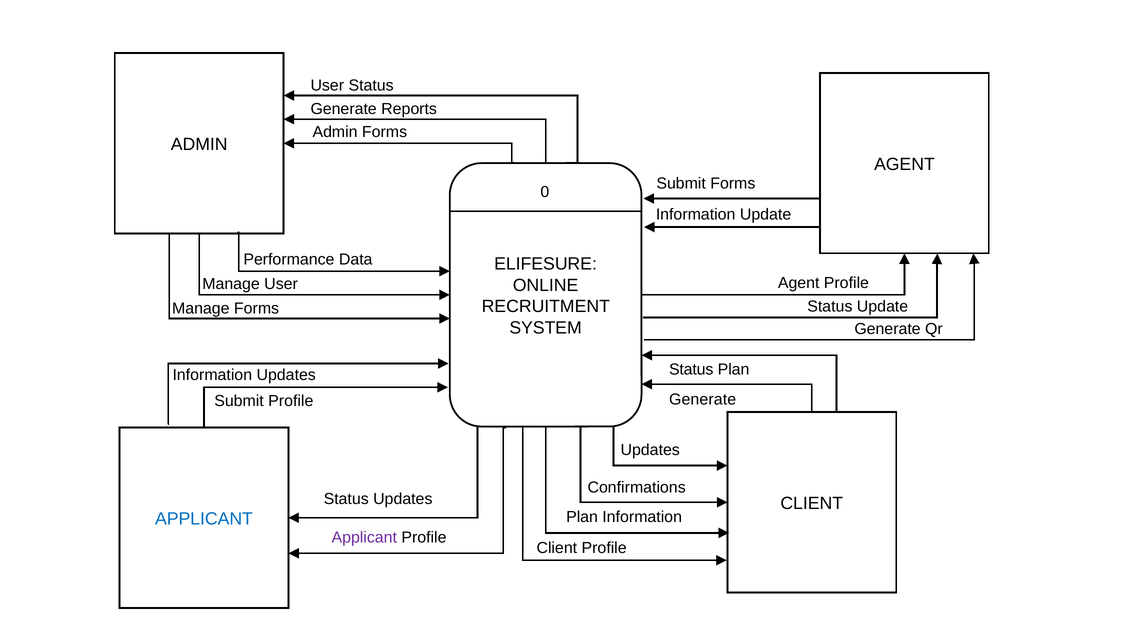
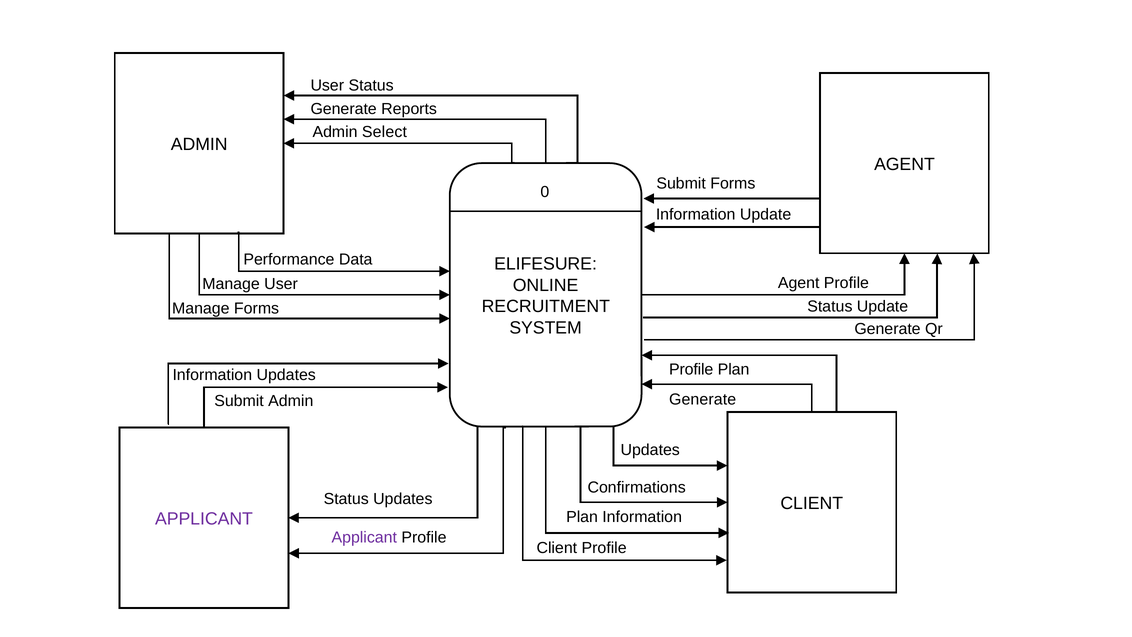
Admin Forms: Forms -> Select
Status at (691, 369): Status -> Profile
Submit Profile: Profile -> Admin
APPLICANT at (204, 519) colour: blue -> purple
